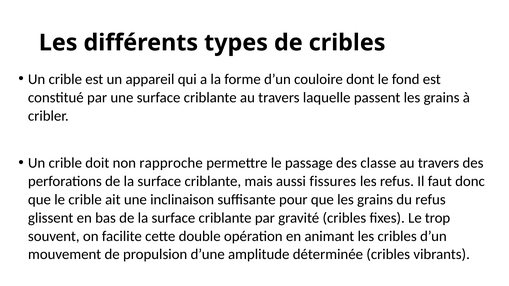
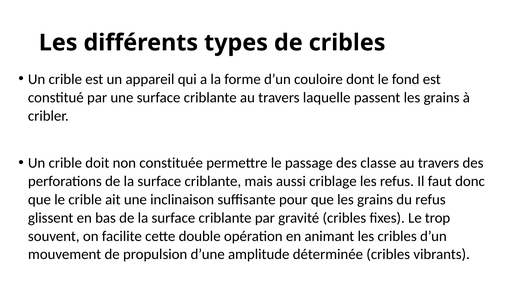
rapproche: rapproche -> constituée
fissures: fissures -> criblage
